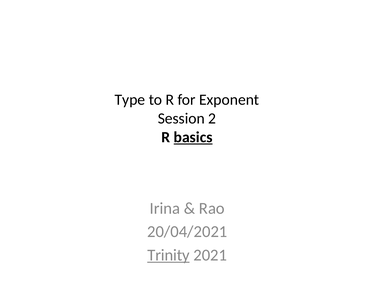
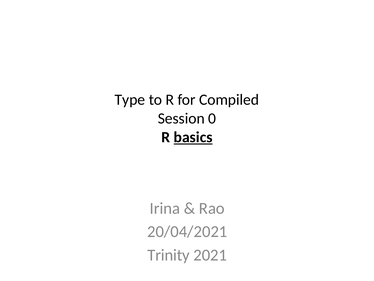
Exponent: Exponent -> Compiled
2: 2 -> 0
Trinity underline: present -> none
